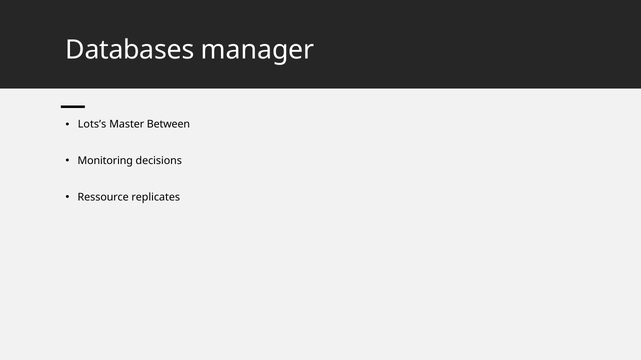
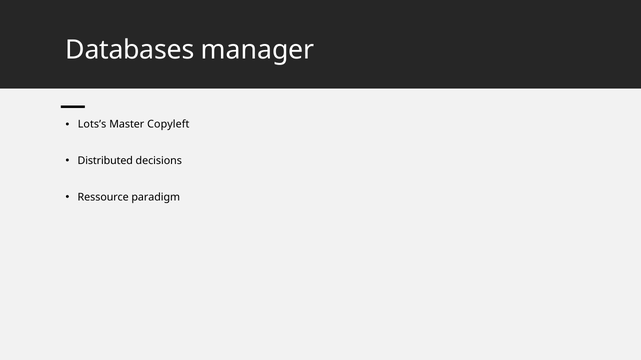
Between: Between -> Copyleft
Monitoring: Monitoring -> Distributed
replicates: replicates -> paradigm
